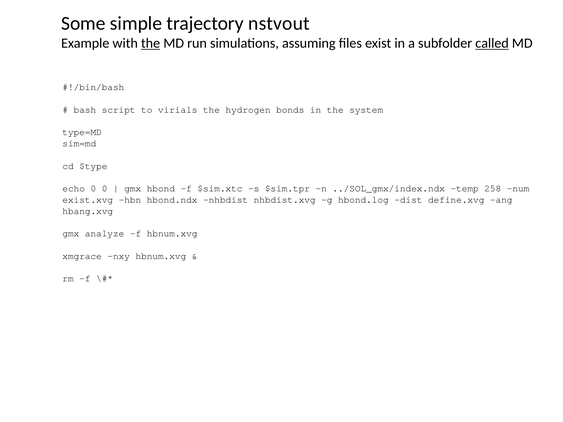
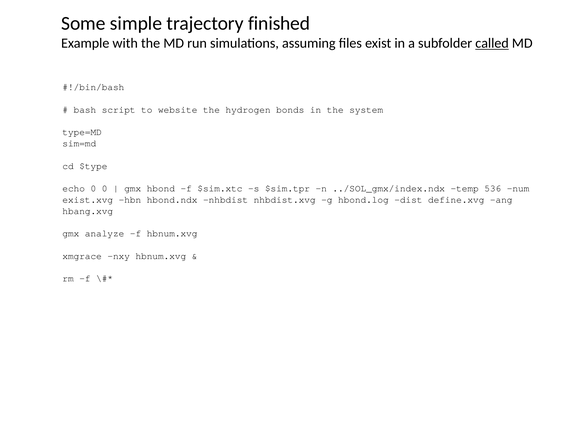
nstvout: nstvout -> finished
the at (151, 43) underline: present -> none
virials: virials -> website
258: 258 -> 536
